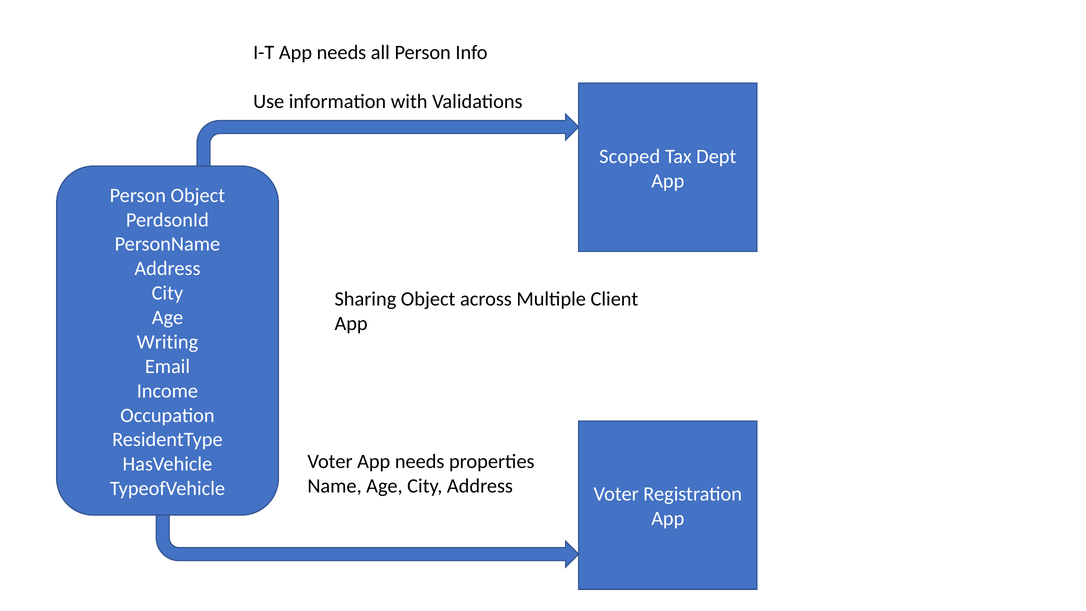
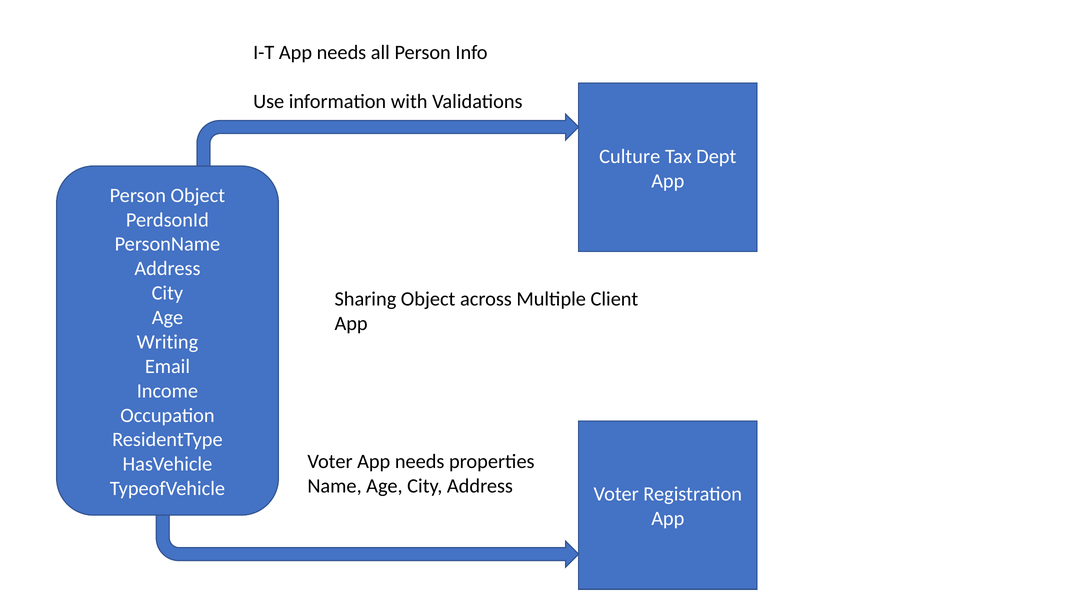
Scoped: Scoped -> Culture
